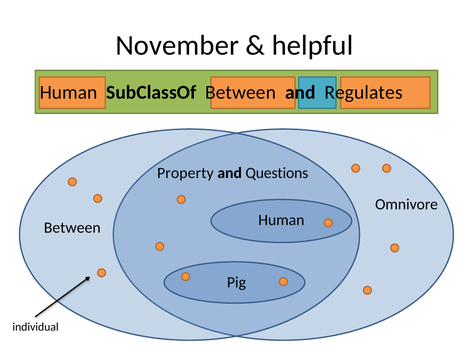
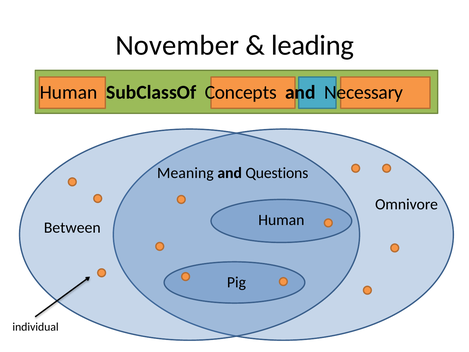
helpful: helpful -> leading
SubClassOf Between: Between -> Concepts
Regulates: Regulates -> Necessary
Property: Property -> Meaning
